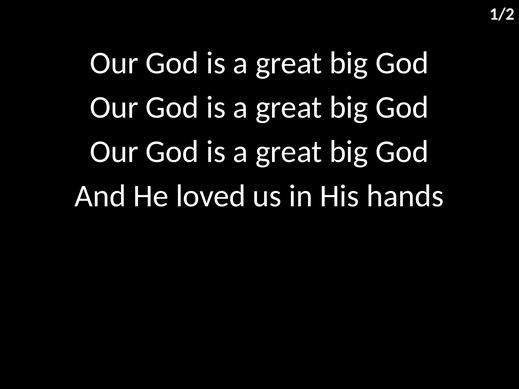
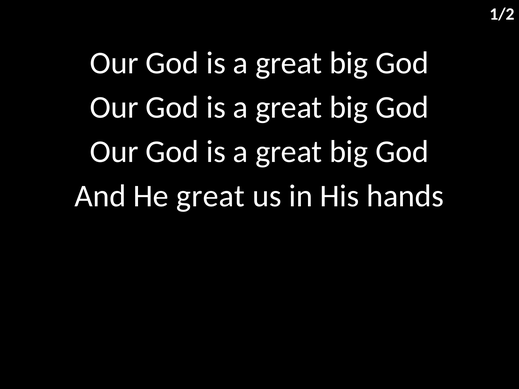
He loved: loved -> great
